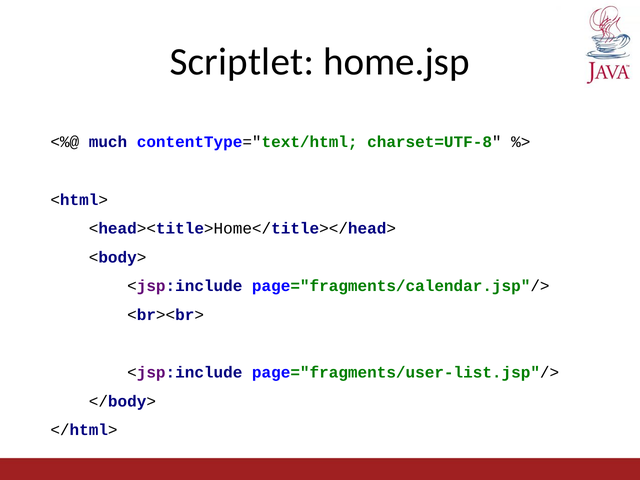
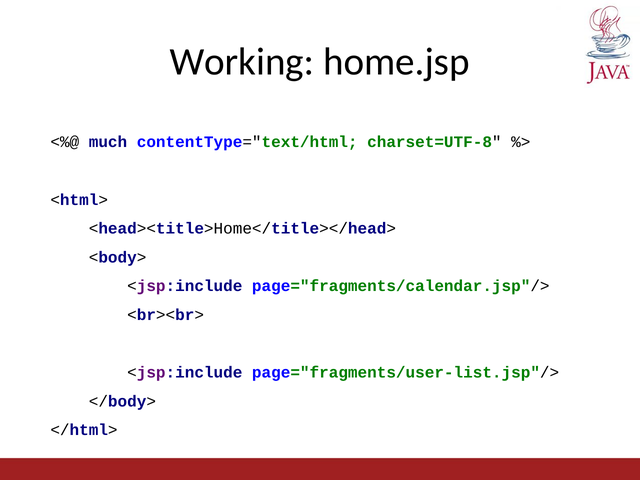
Scriptlet: Scriptlet -> Working
